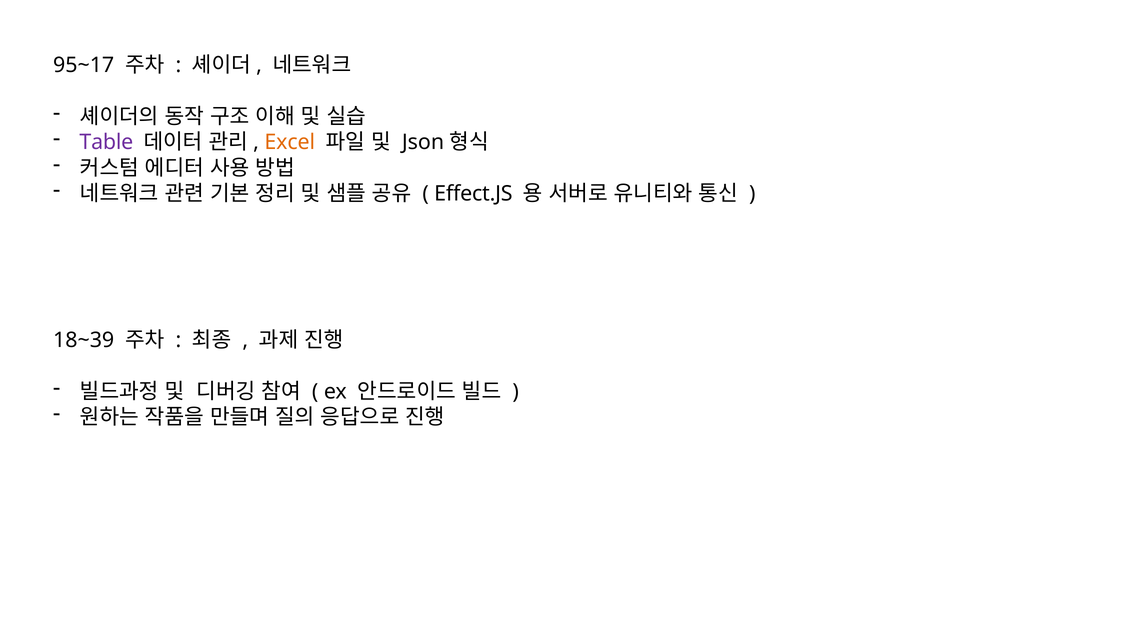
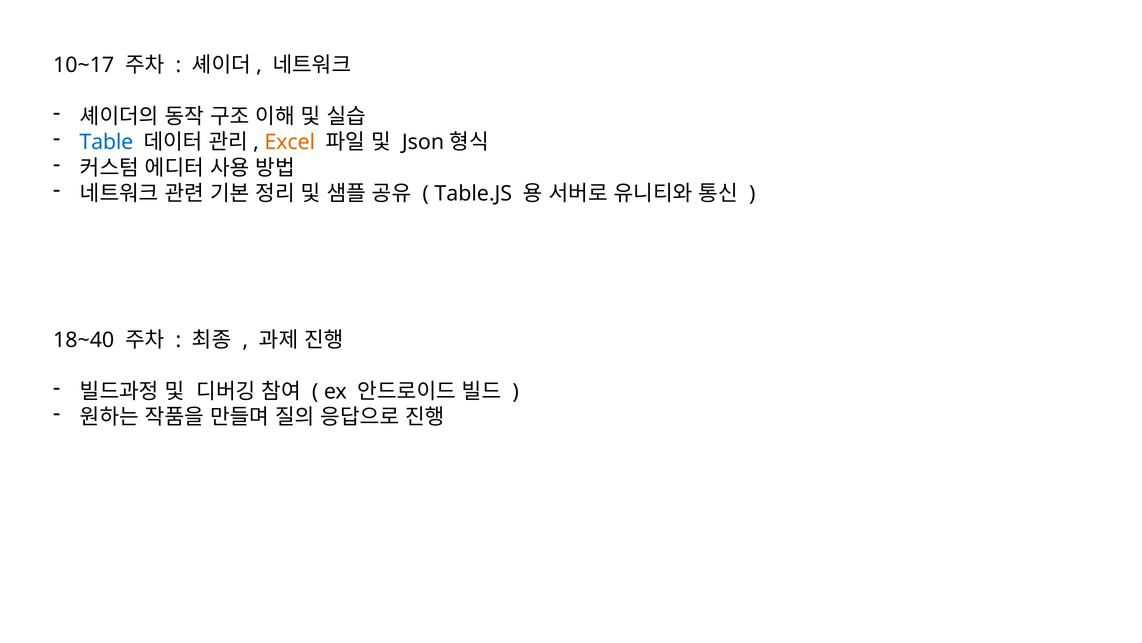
95~17: 95~17 -> 10~17
Table colour: purple -> blue
Effect.JS: Effect.JS -> Table.JS
18~39: 18~39 -> 18~40
